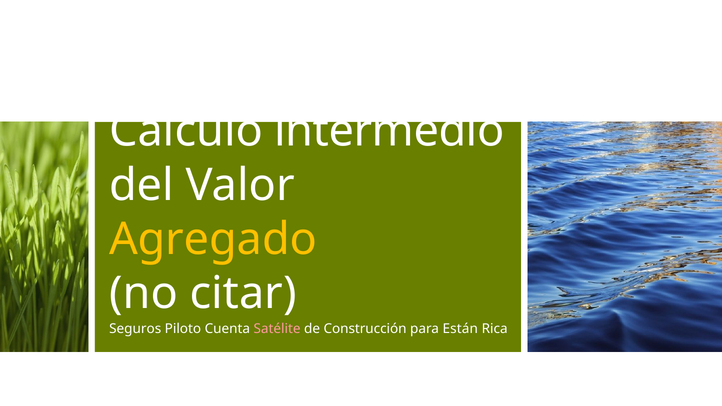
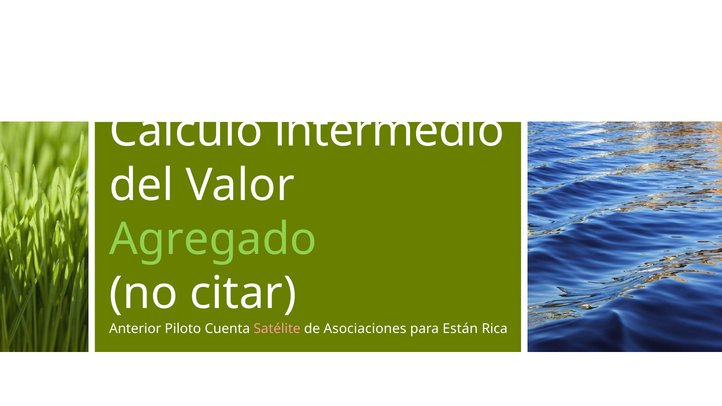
Agregado colour: yellow -> light green
Seguros: Seguros -> Anterior
Construcción: Construcción -> Asociaciones
